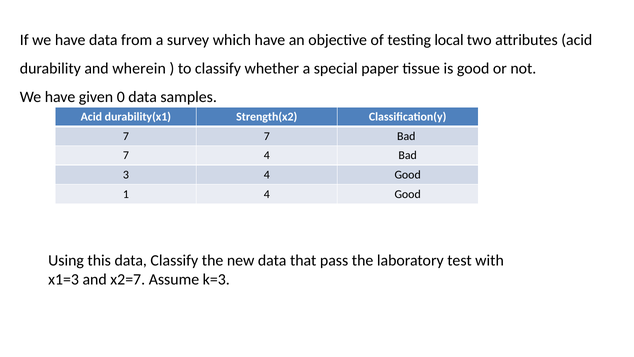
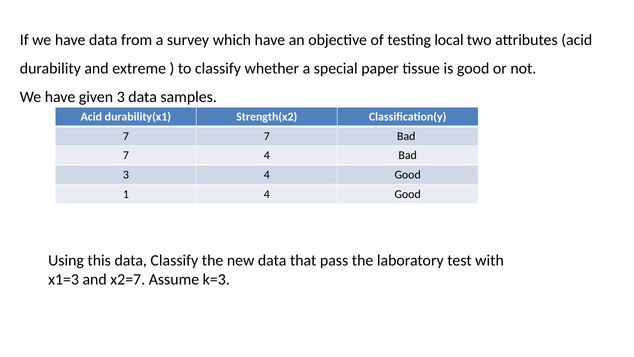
wherein: wherein -> extreme
given 0: 0 -> 3
